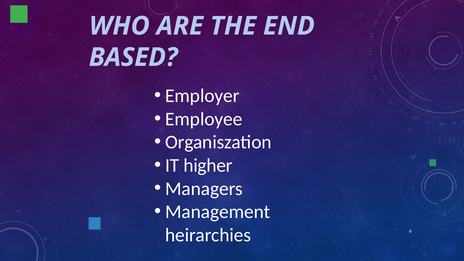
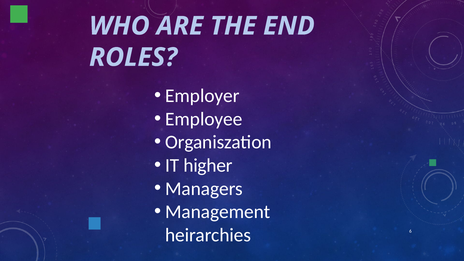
BASED: BASED -> ROLES
